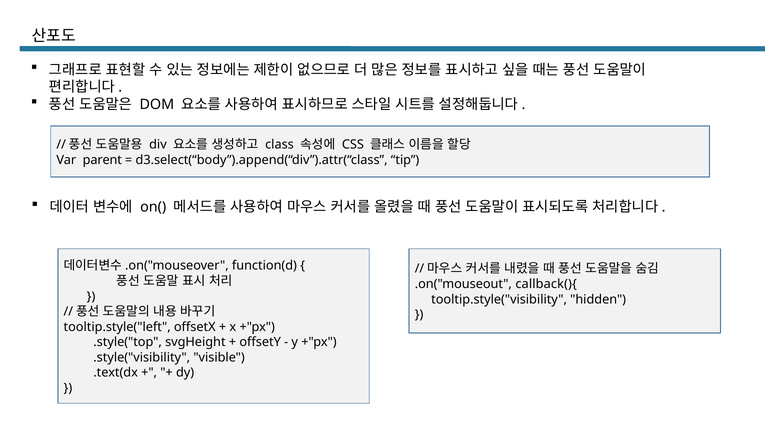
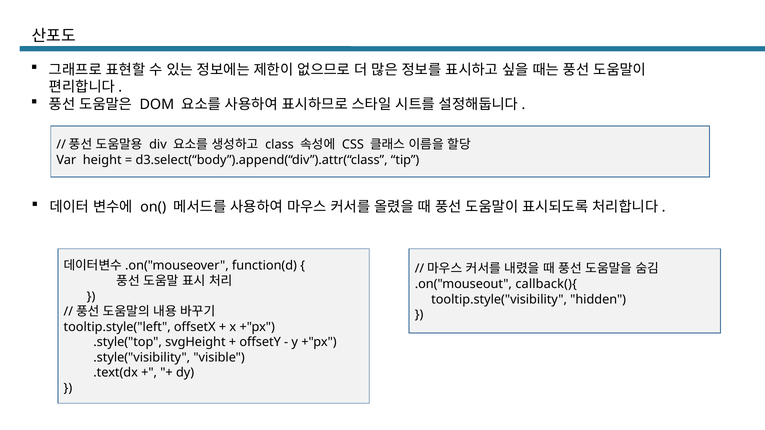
parent: parent -> height
